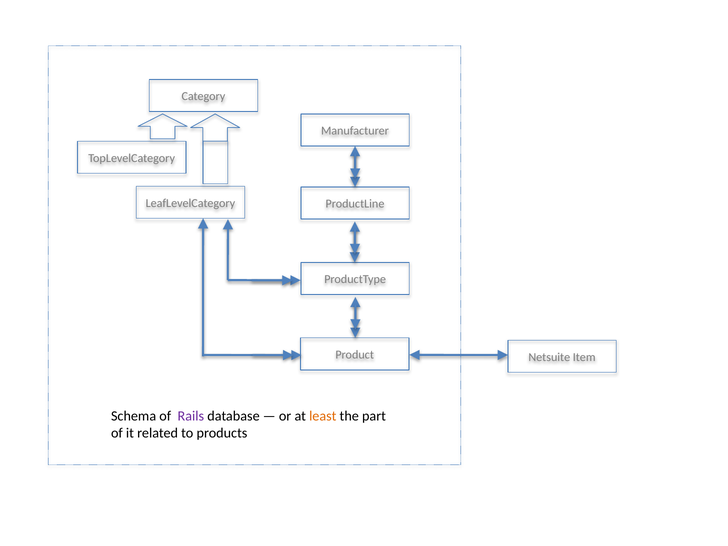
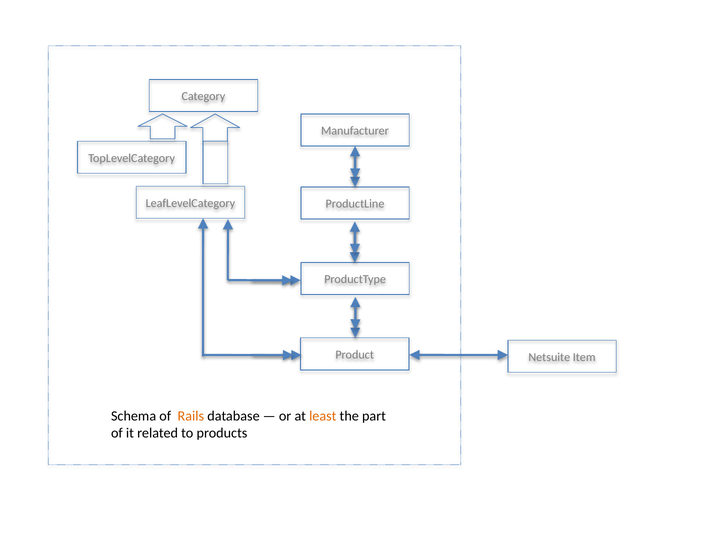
Rails colour: purple -> orange
